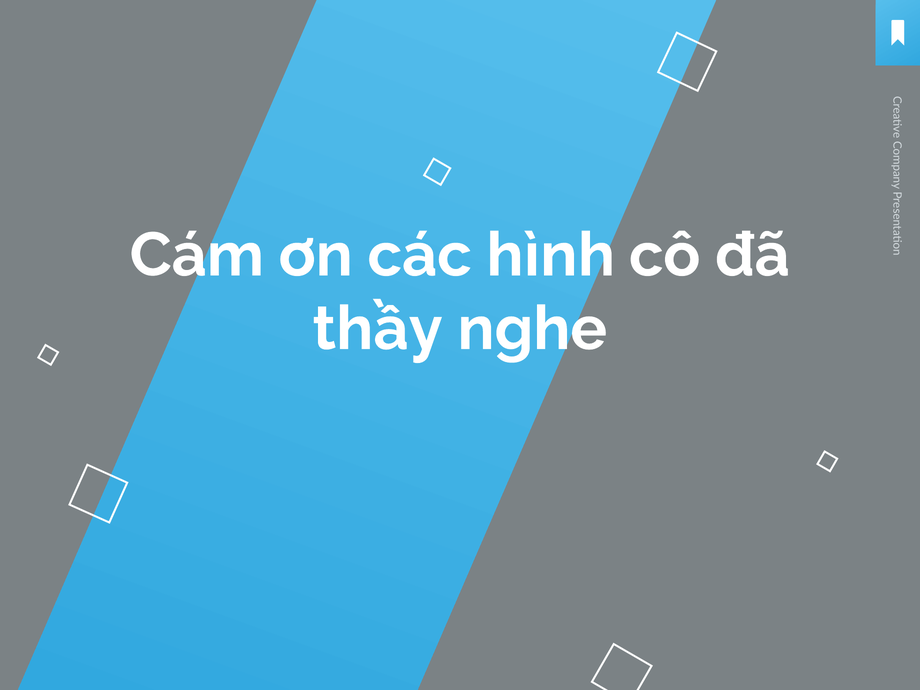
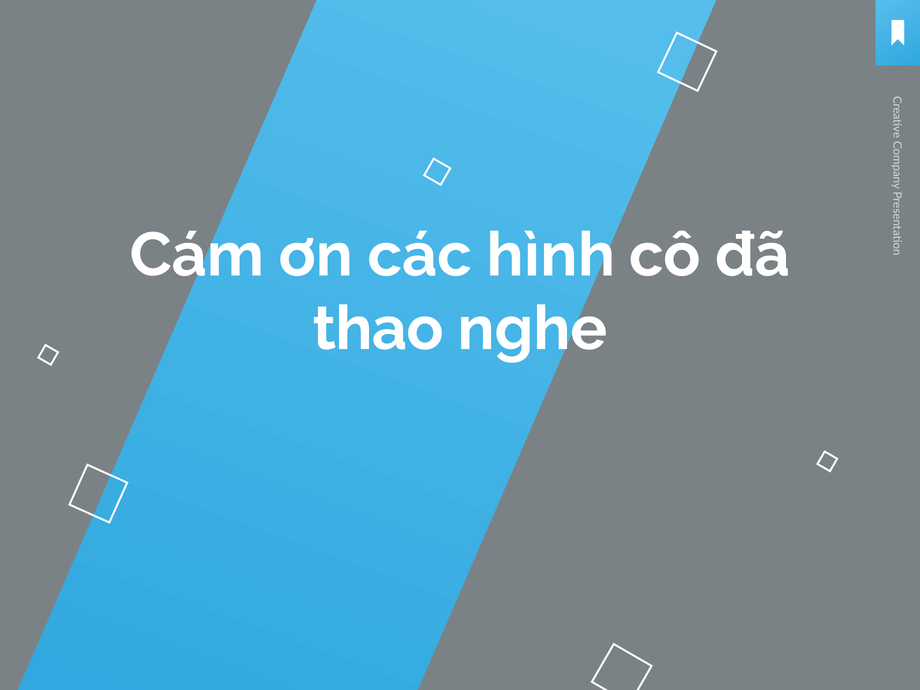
thầy: thầy -> thao
